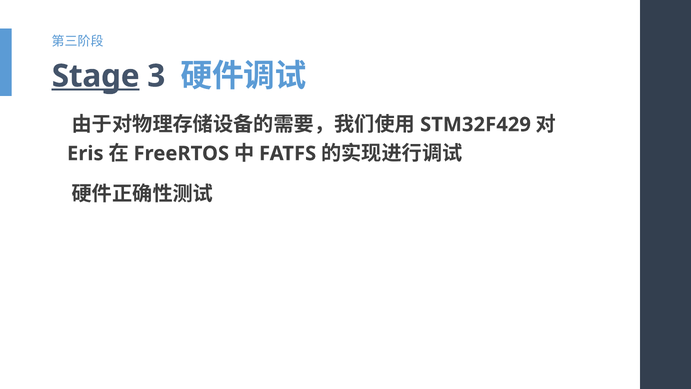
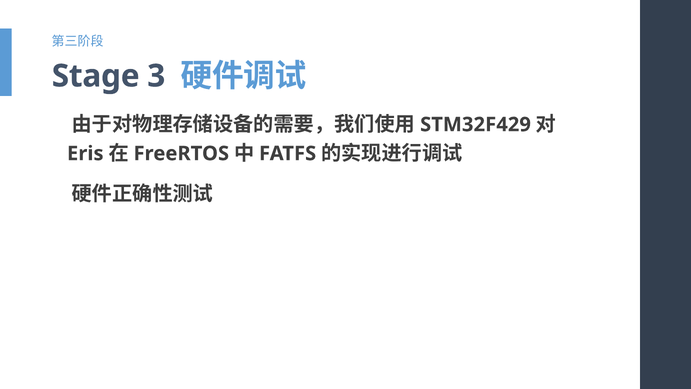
Stage underline: present -> none
